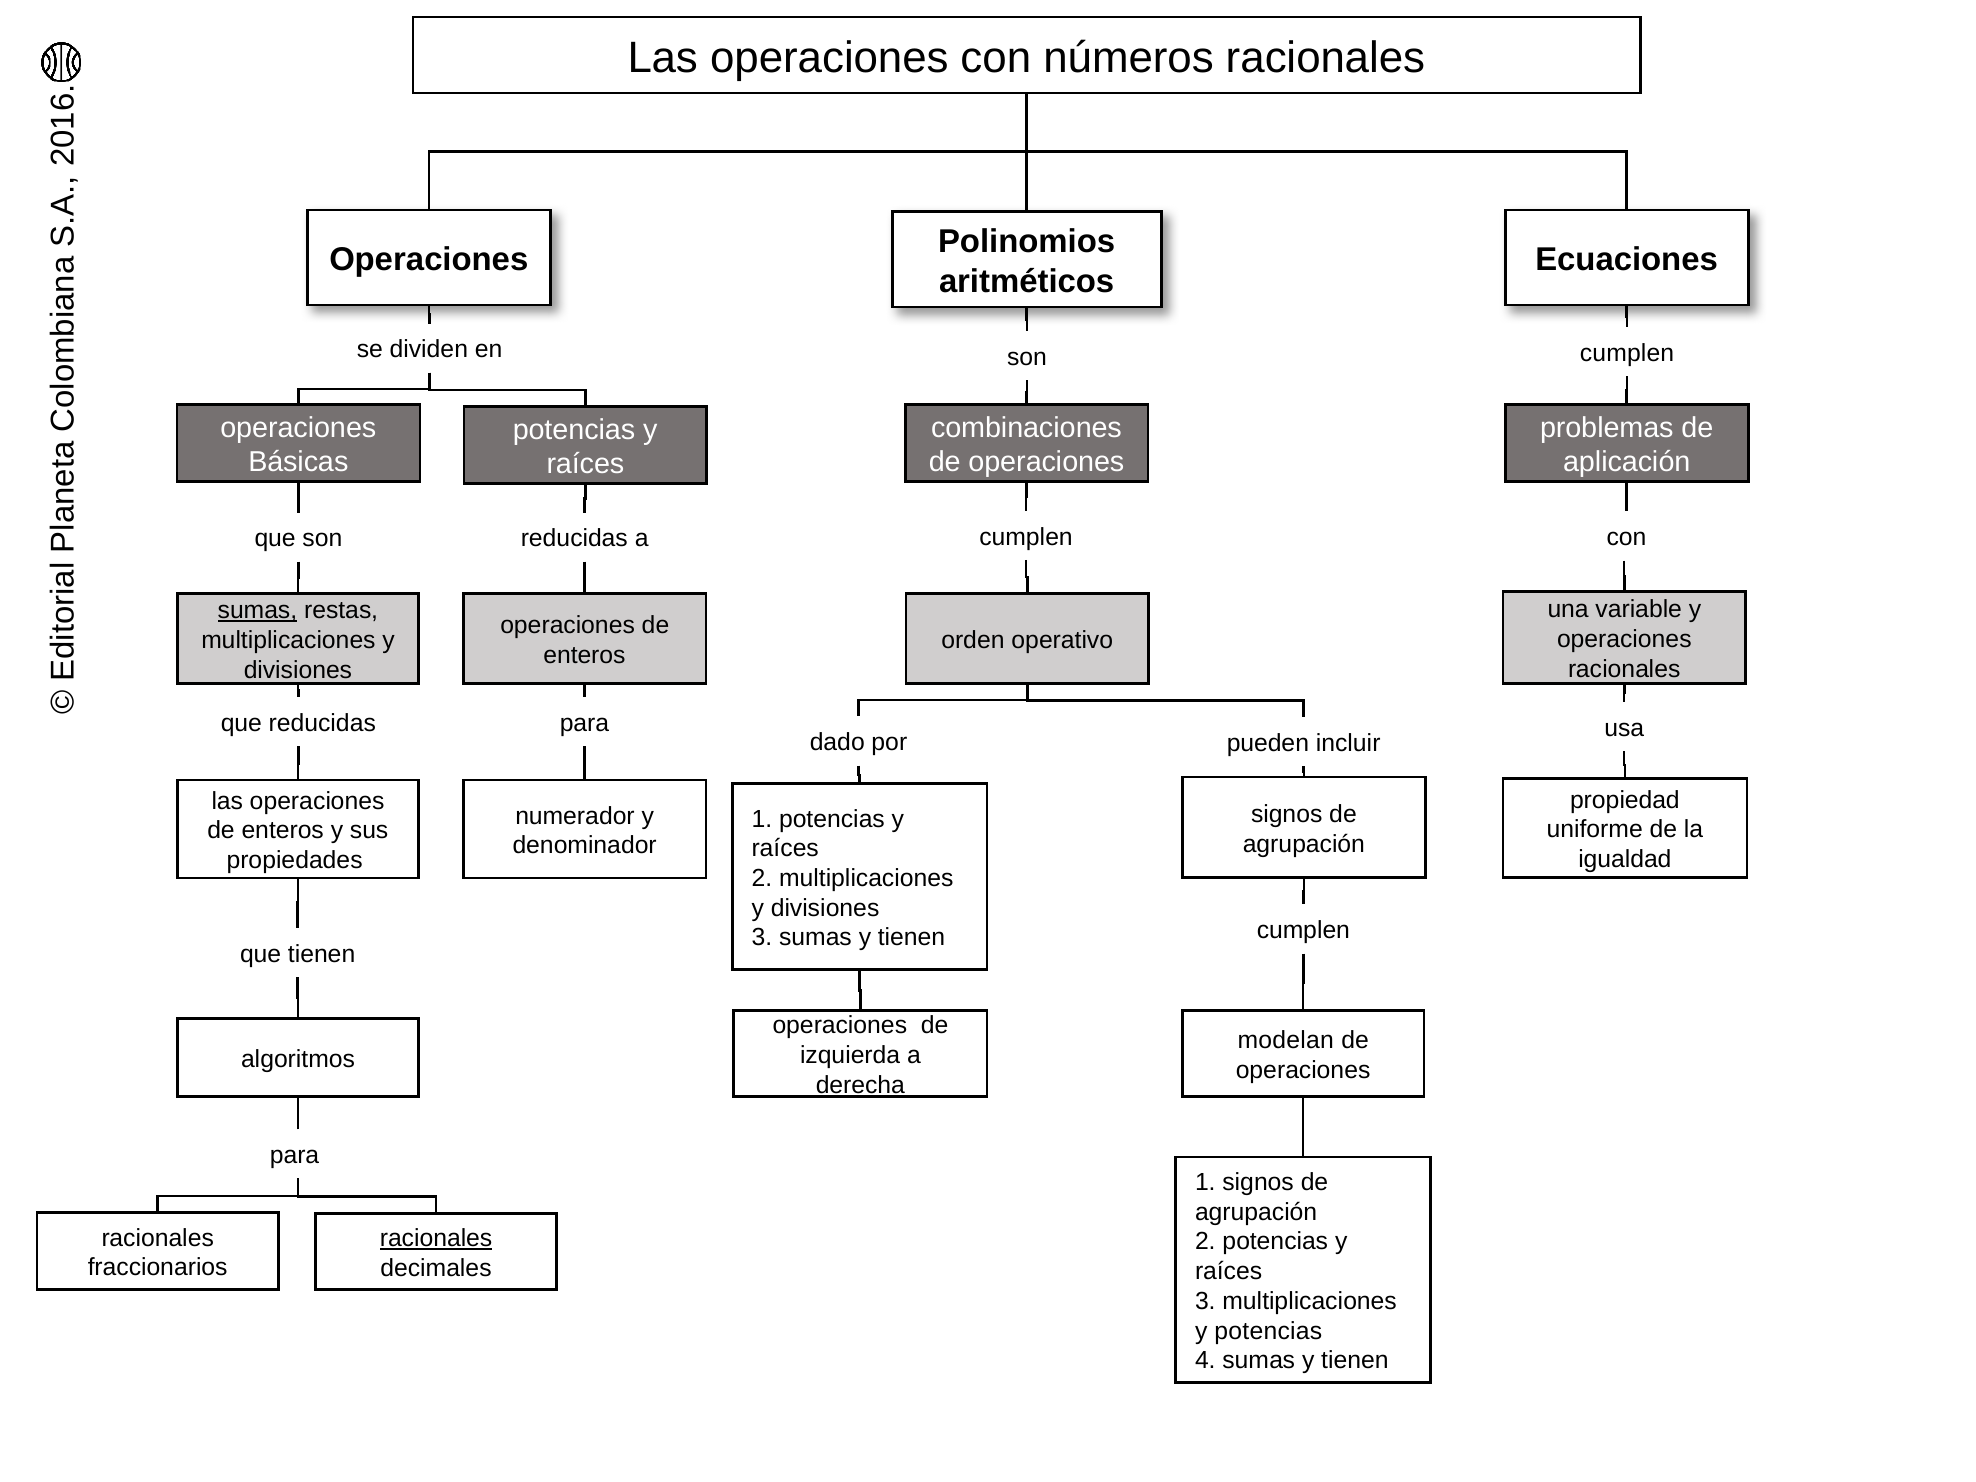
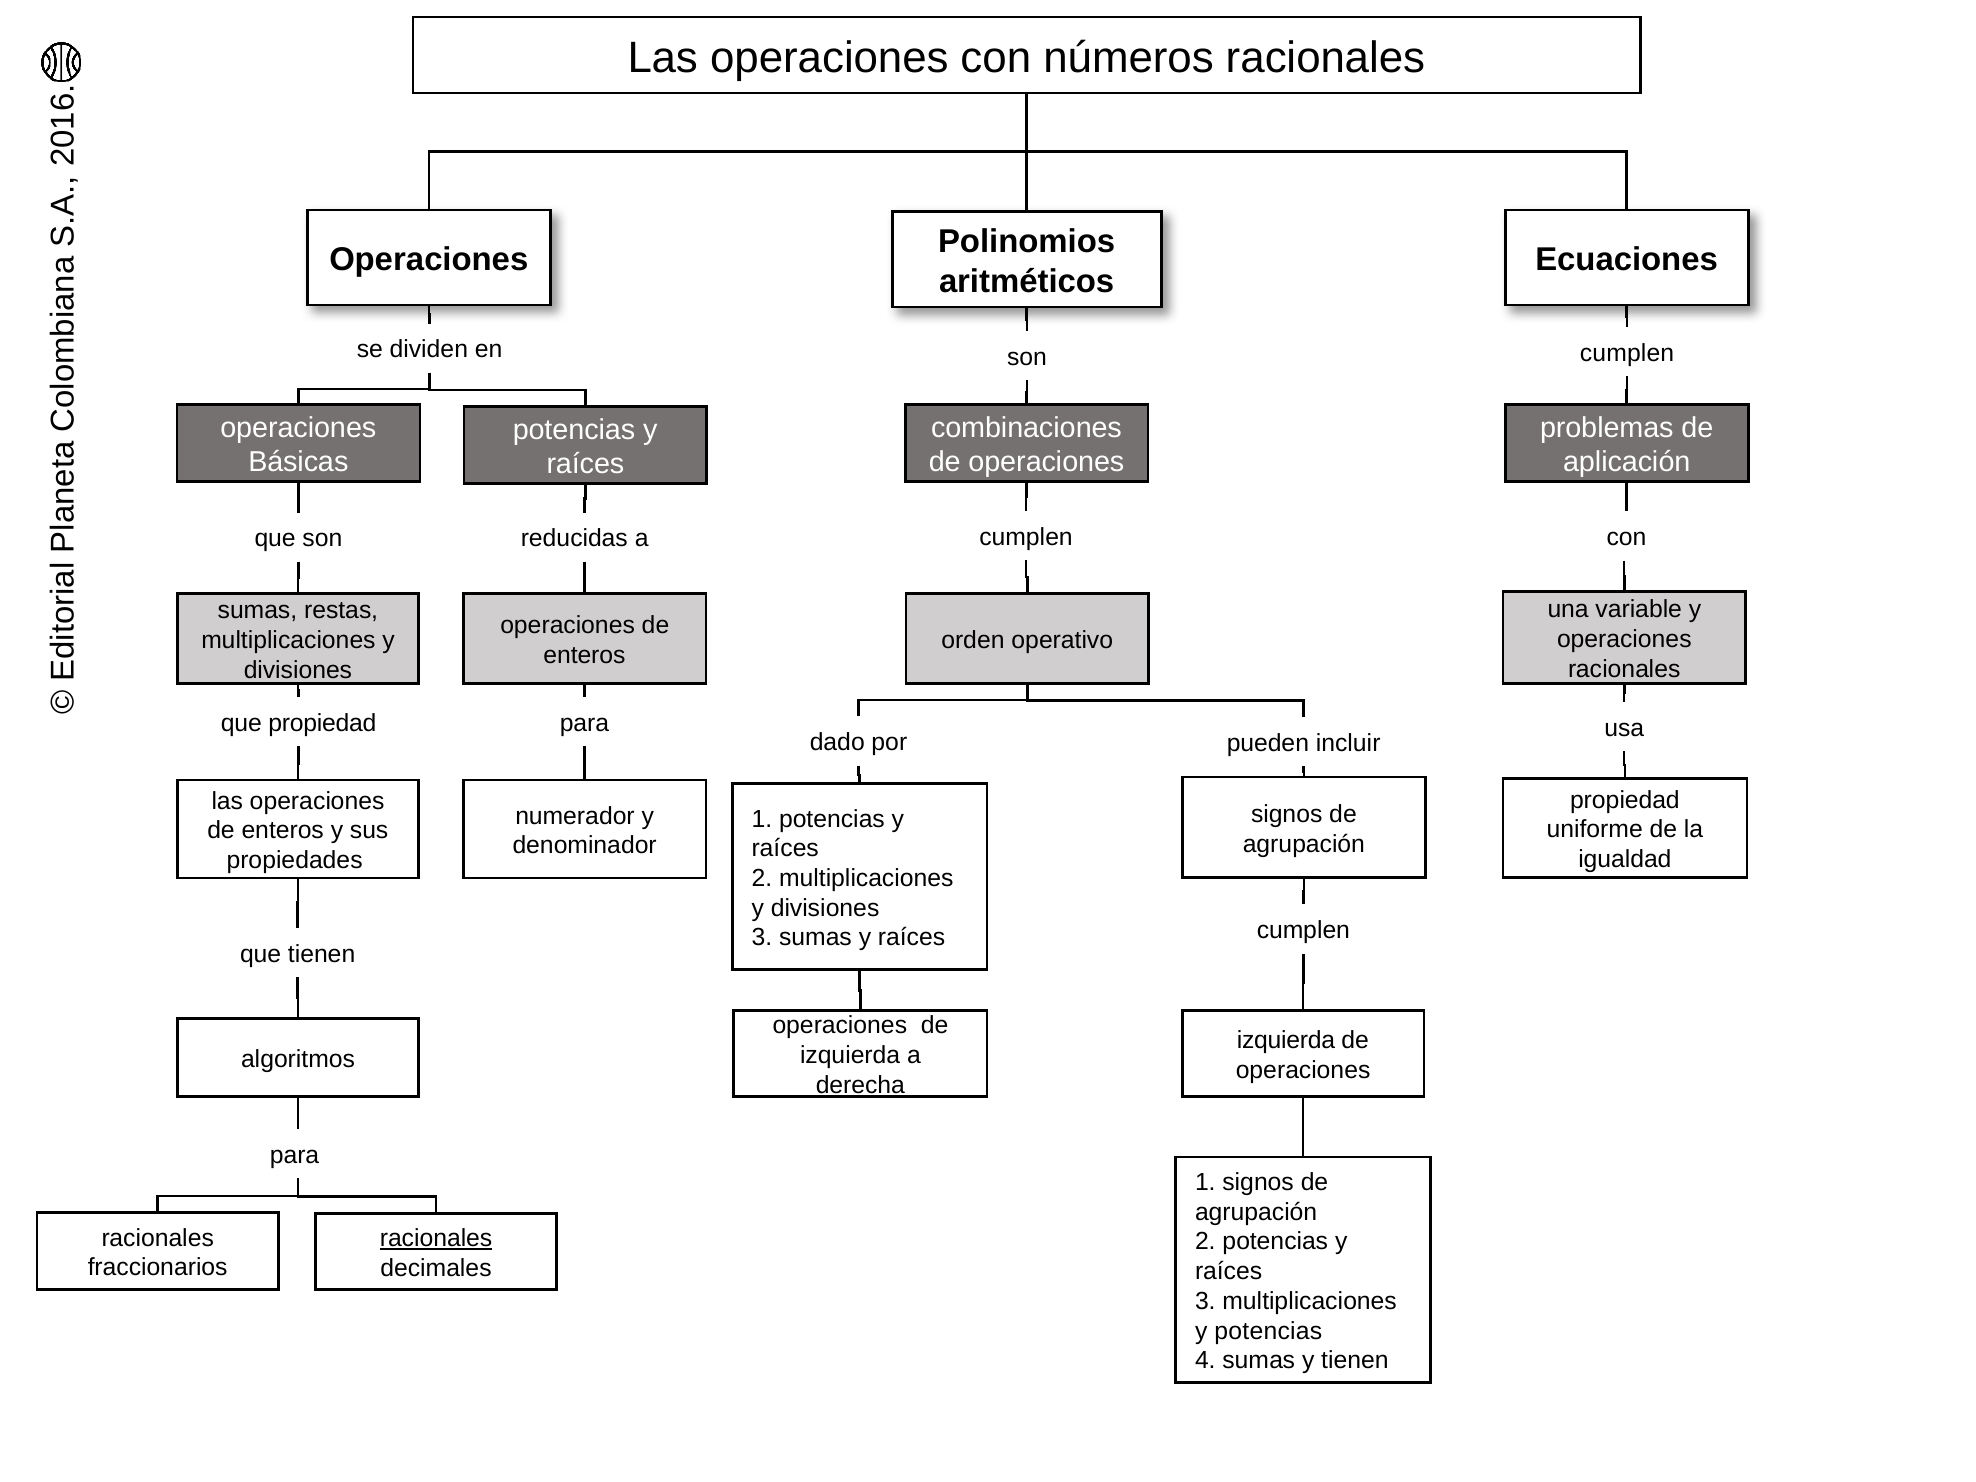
sumas at (257, 610) underline: present -> none
que reducidas: reducidas -> propiedad
3 sumas y tienen: tienen -> raíces
modelan at (1286, 1040): modelan -> izquierda
